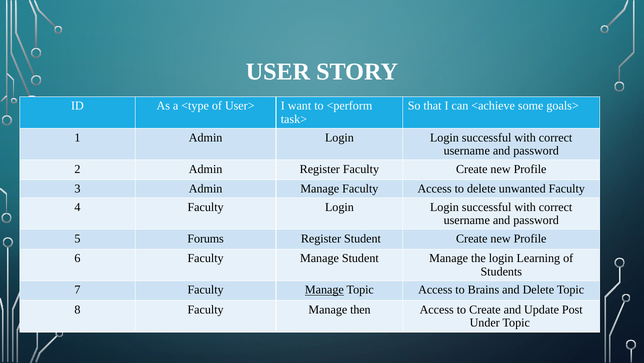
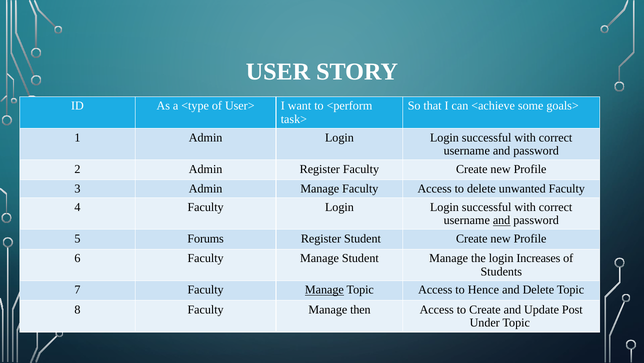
and at (502, 220) underline: none -> present
Learning: Learning -> Increases
Brains: Brains -> Hence
